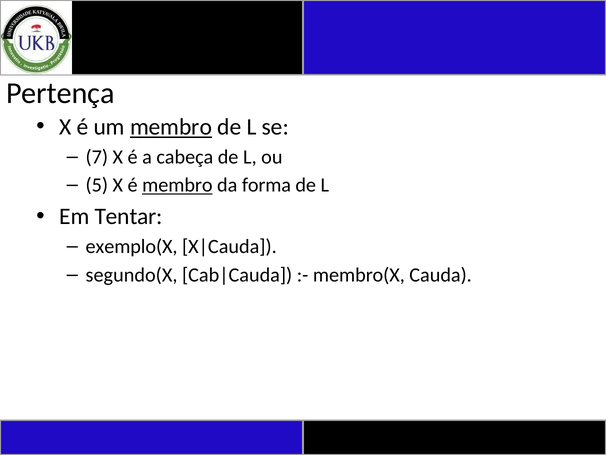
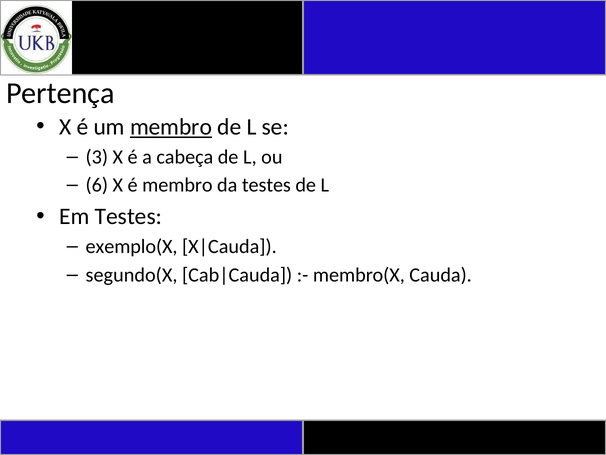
7: 7 -> 3
5: 5 -> 6
membro at (177, 185) underline: present -> none
da forma: forma -> testes
Em Tentar: Tentar -> Testes
